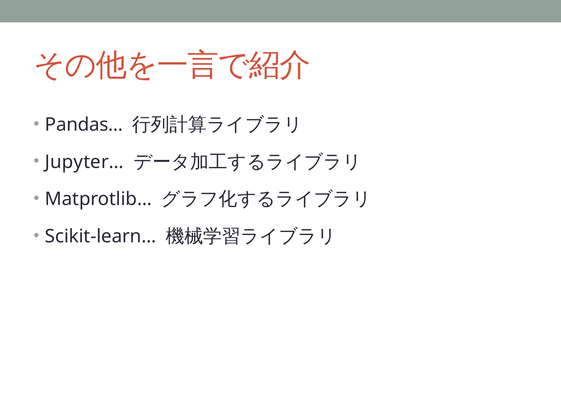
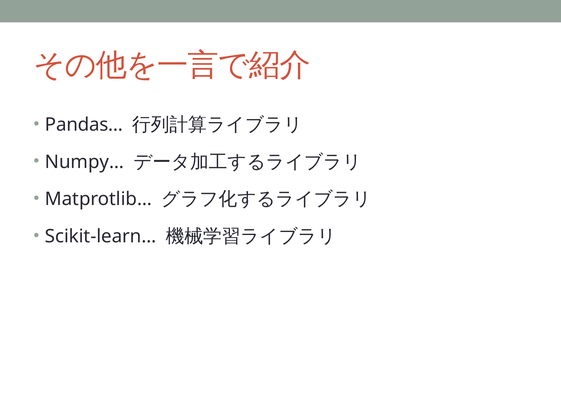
Jupyter…: Jupyter… -> Numpy…
